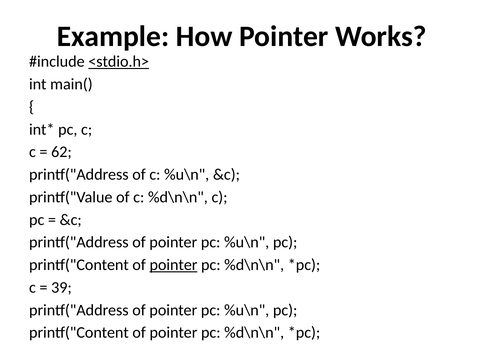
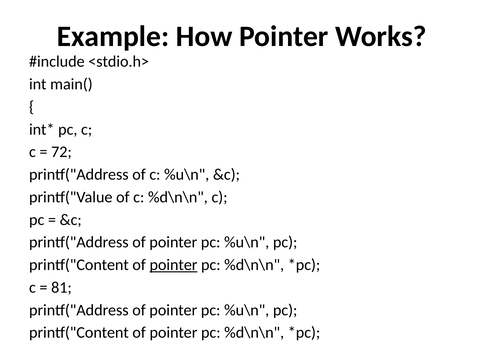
<stdio.h> underline: present -> none
62: 62 -> 72
39: 39 -> 81
